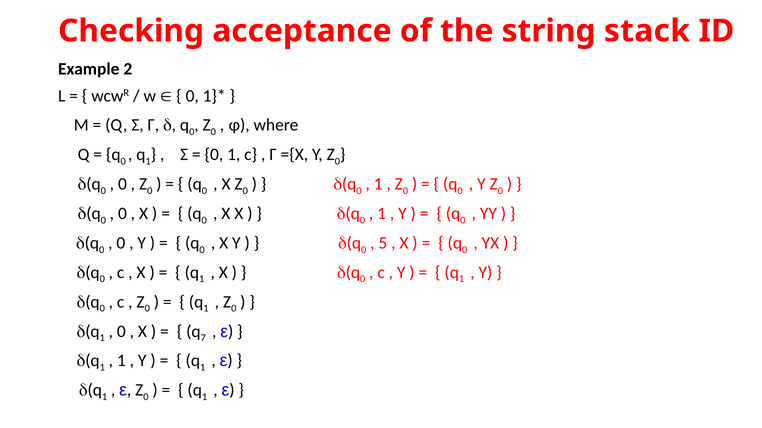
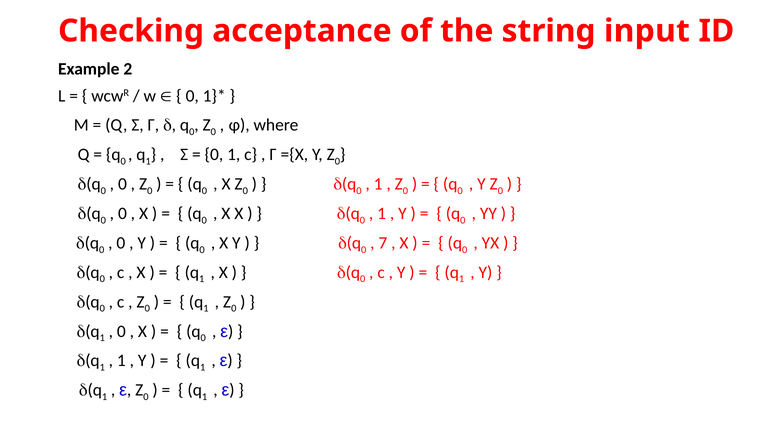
stack: stack -> input
5: 5 -> 7
7 at (203, 339): 7 -> 0
